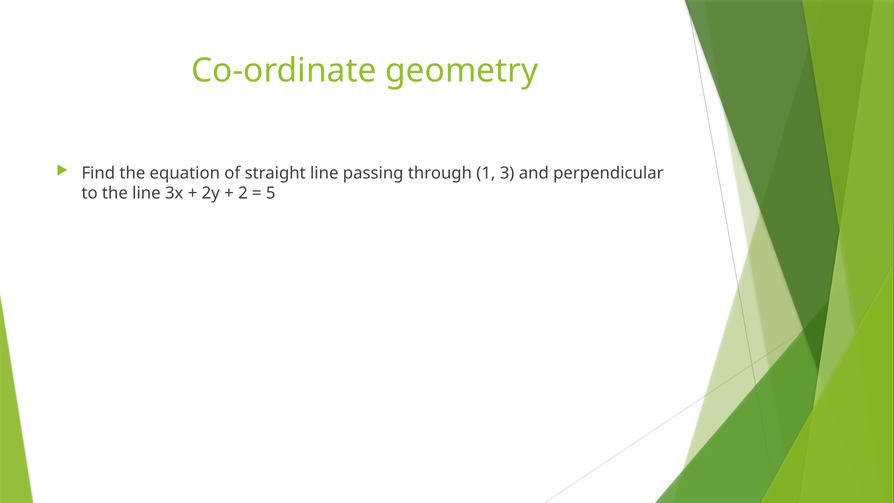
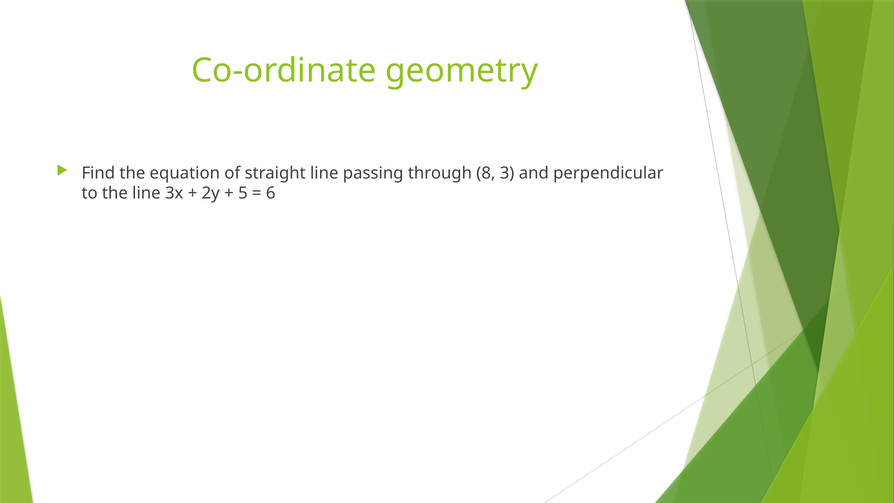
1: 1 -> 8
2: 2 -> 5
5: 5 -> 6
